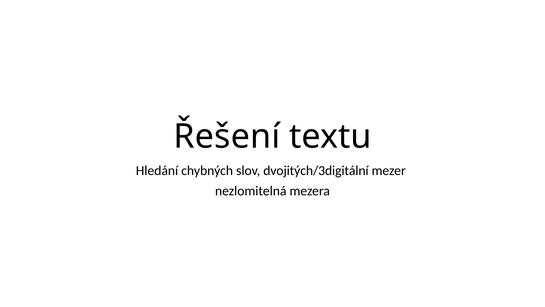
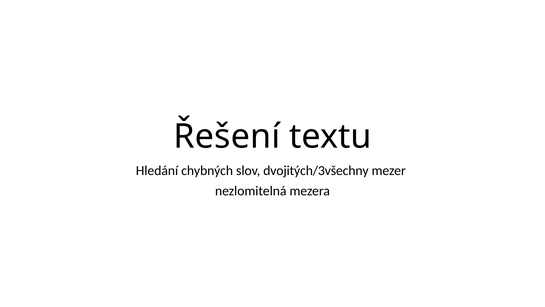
dvojitých/3digitální: dvojitých/3digitální -> dvojitých/3všechny
